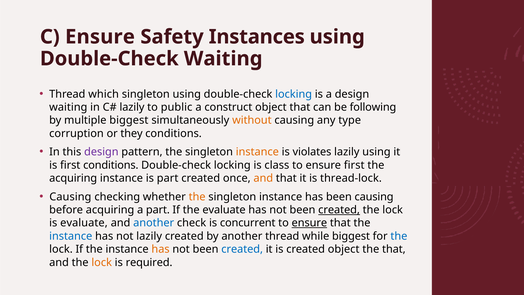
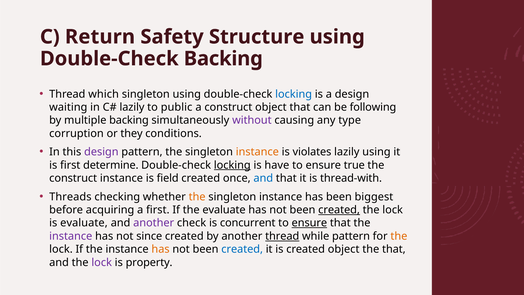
C Ensure: Ensure -> Return
Instances: Instances -> Structure
Double-Check Waiting: Waiting -> Backing
multiple biggest: biggest -> backing
without colour: orange -> purple
first conditions: conditions -> determine
locking at (232, 165) underline: none -> present
class: class -> have
ensure first: first -> true
acquiring at (73, 178): acquiring -> construct
is part: part -> field
and at (263, 178) colour: orange -> blue
thread-lock: thread-lock -> thread-with
Causing at (70, 197): Causing -> Threads
been causing: causing -> biggest
a part: part -> first
another at (154, 223) colour: blue -> purple
instance at (71, 236) colour: blue -> purple
not lazily: lazily -> since
thread at (282, 236) underline: none -> present
while biggest: biggest -> pattern
the at (399, 236) colour: blue -> orange
lock at (102, 262) colour: orange -> purple
required: required -> property
